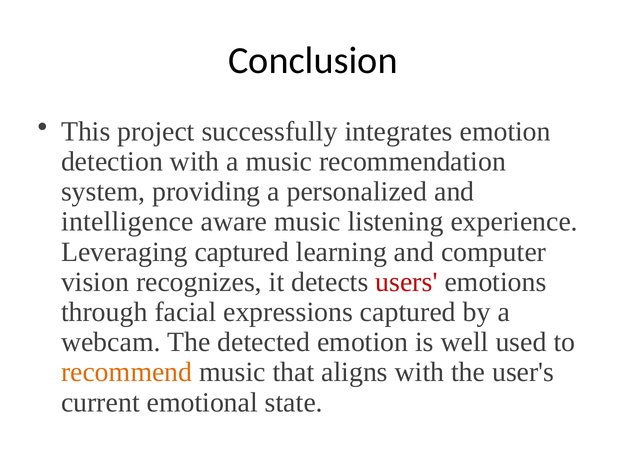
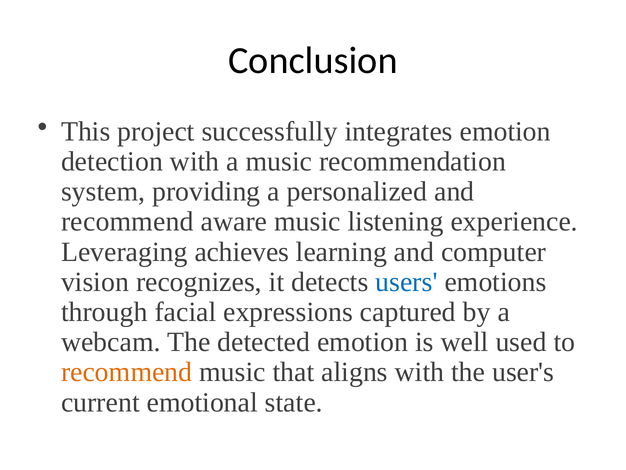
intelligence at (127, 222): intelligence -> recommend
Leveraging captured: captured -> achieves
users colour: red -> blue
